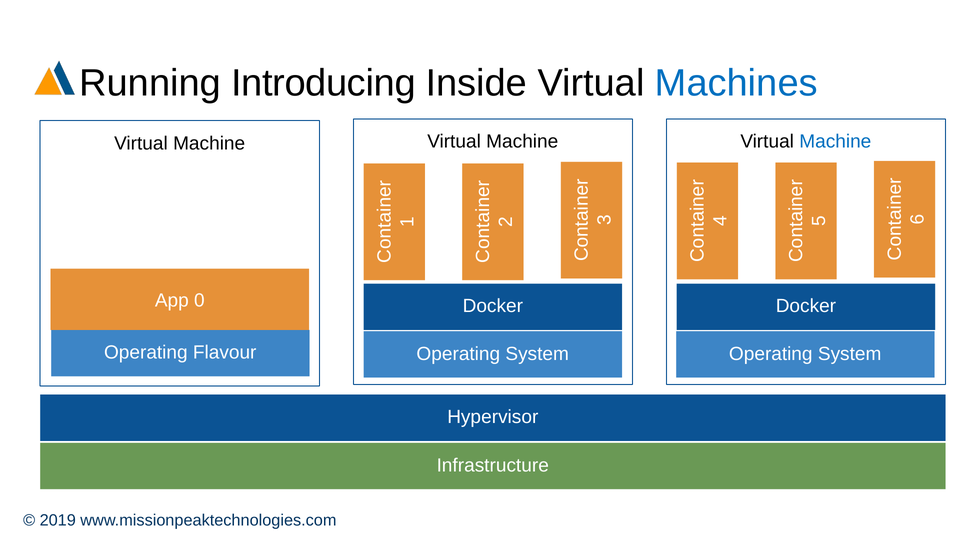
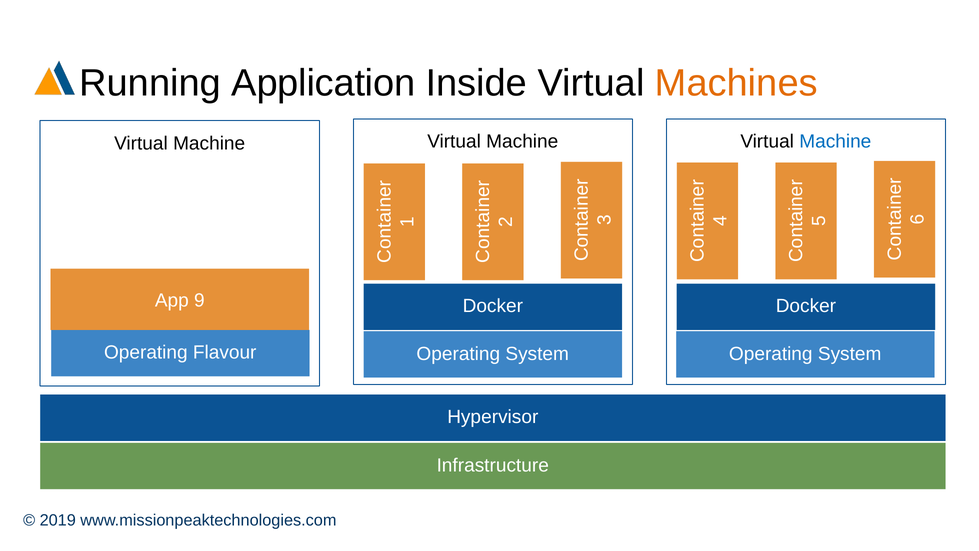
Introducing: Introducing -> Application
Machines colour: blue -> orange
0: 0 -> 9
